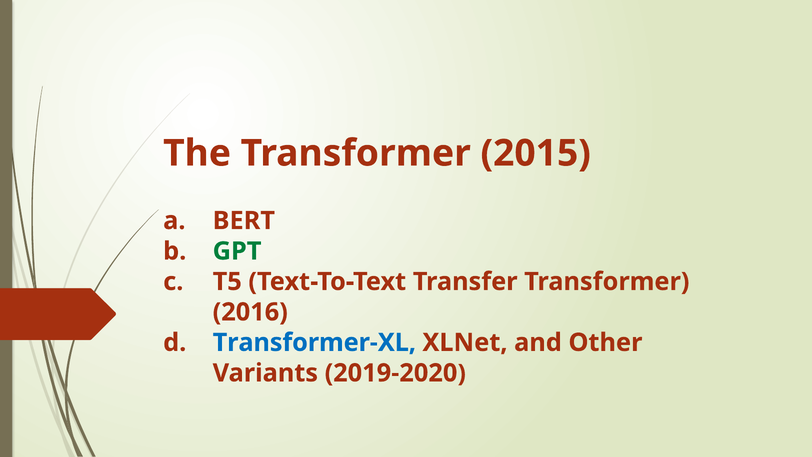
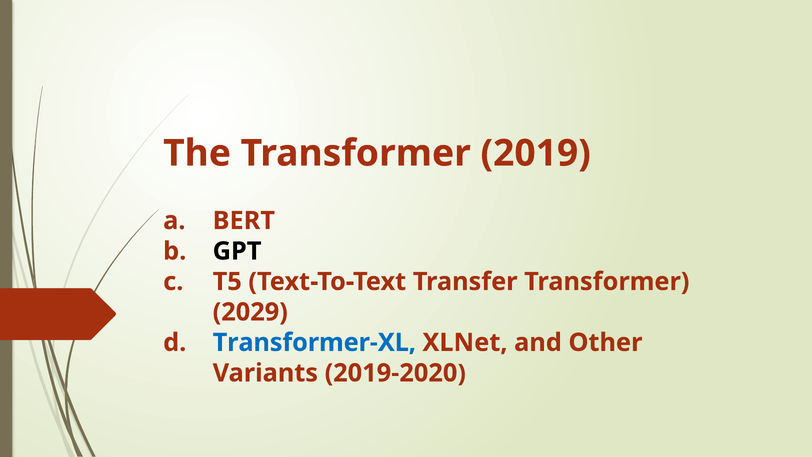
2015: 2015 -> 2019
GPT colour: green -> black
2016: 2016 -> 2029
